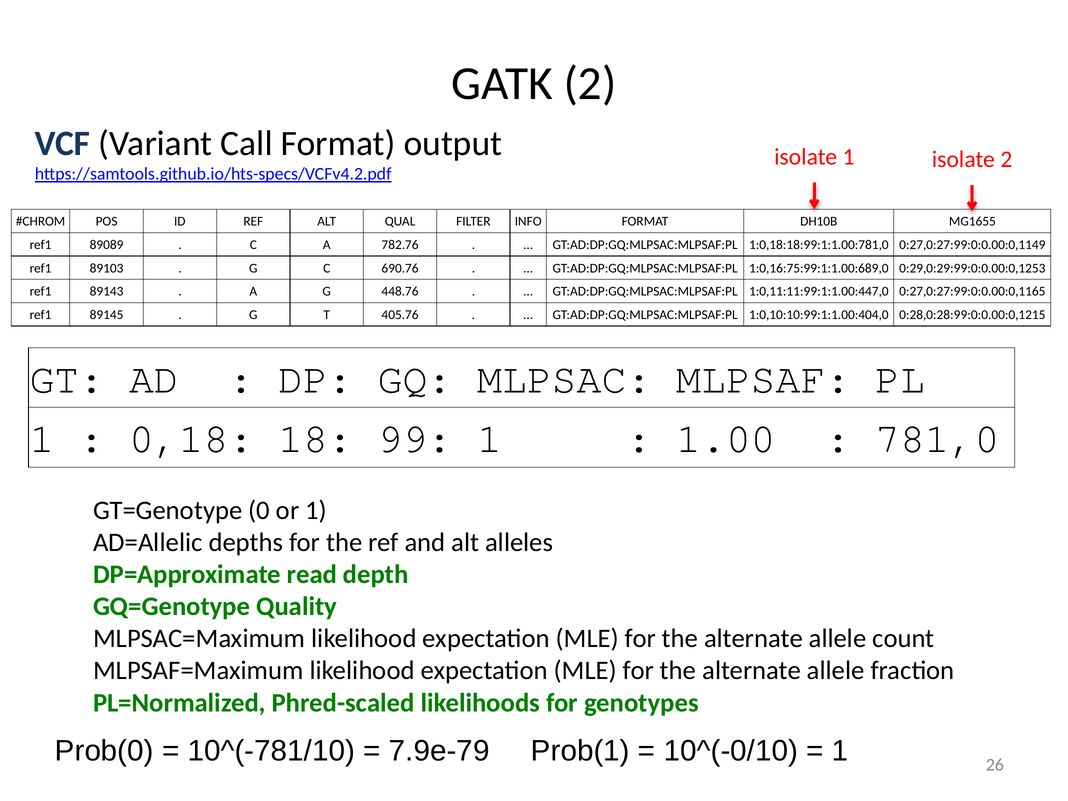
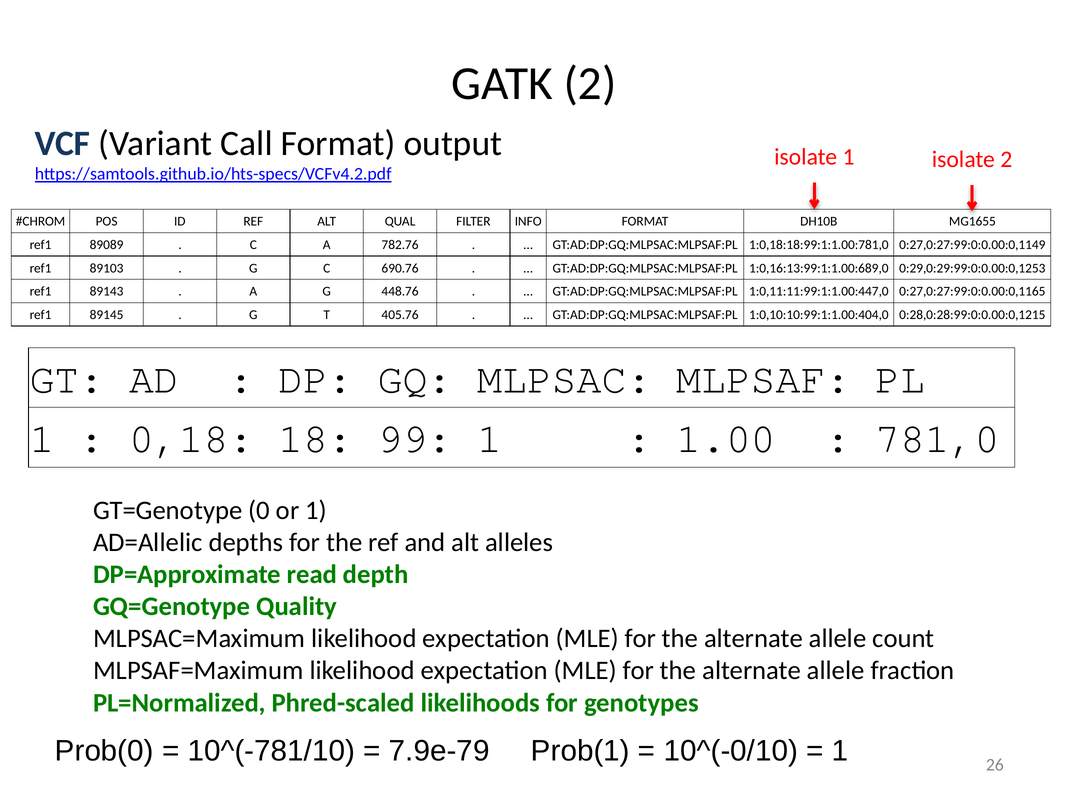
1:0,16:75:99:1:1.00:689,0: 1:0,16:75:99:1:1.00:689,0 -> 1:0,16:13:99:1:1.00:689,0
